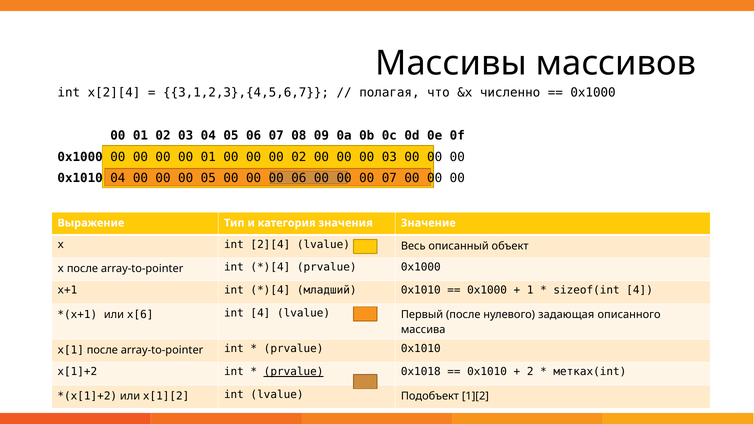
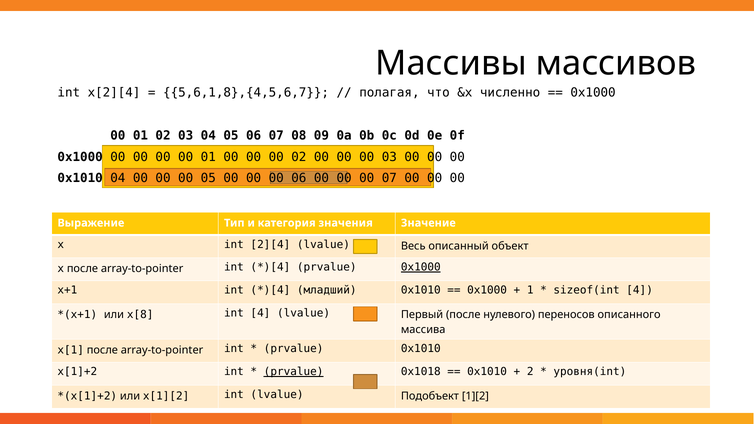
3,1,2,3},{4,5,6,7: 3,1,2,3},{4,5,6,7 -> 5,6,1,8},{4,5,6,7
0x1000 at (421, 267) underline: none -> present
x[6: x[6 -> x[8
задающая: задающая -> переносов
метках(int: метках(int -> уровня(int
